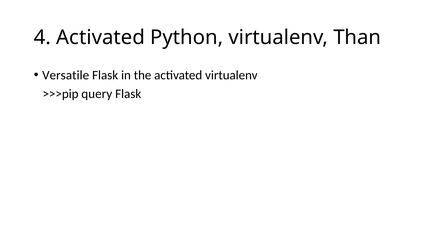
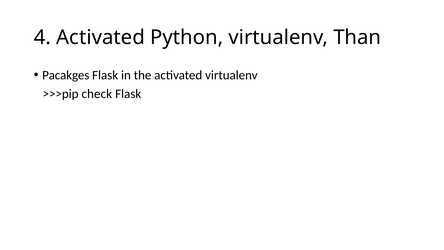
Versatile: Versatile -> Pacakges
query: query -> check
